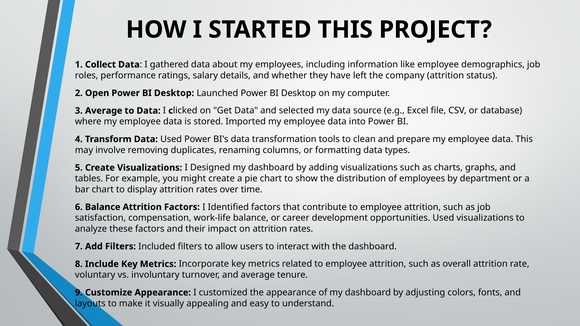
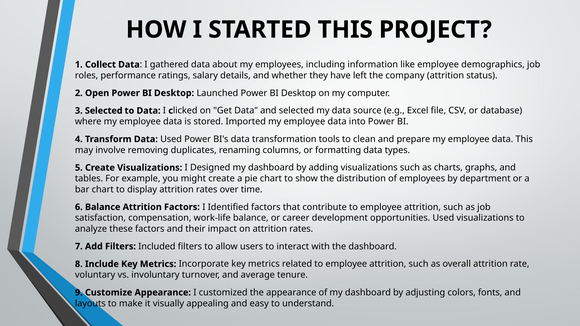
3 Average: Average -> Selected
